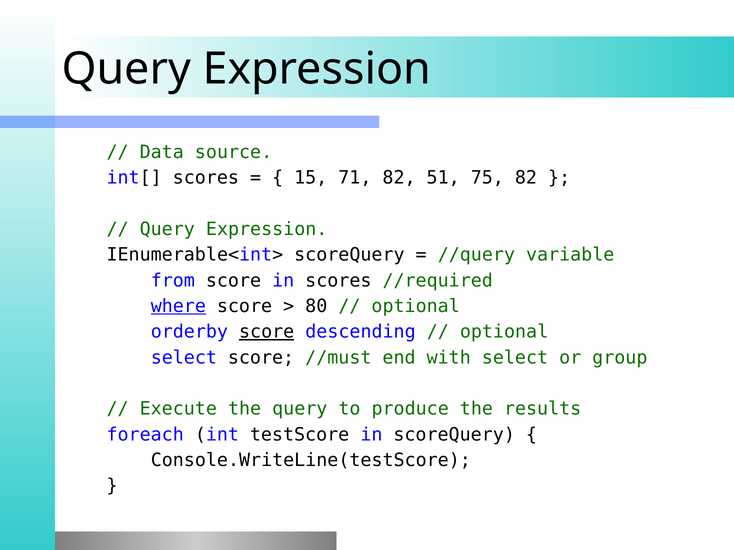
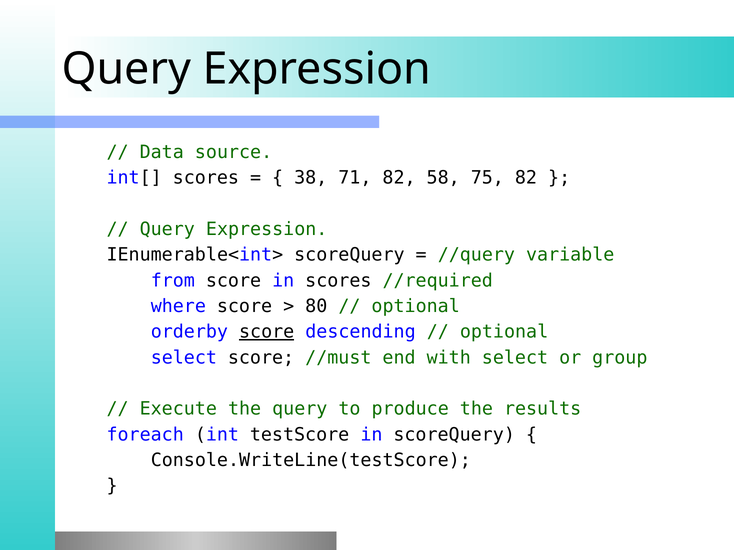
15: 15 -> 38
51: 51 -> 58
where underline: present -> none
